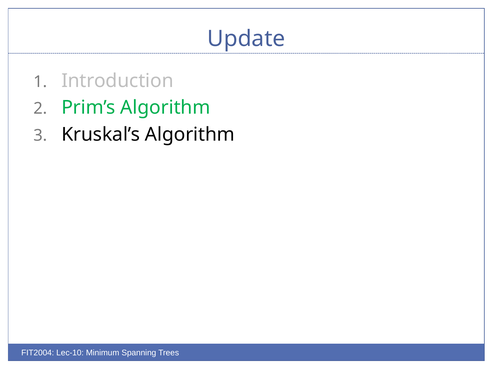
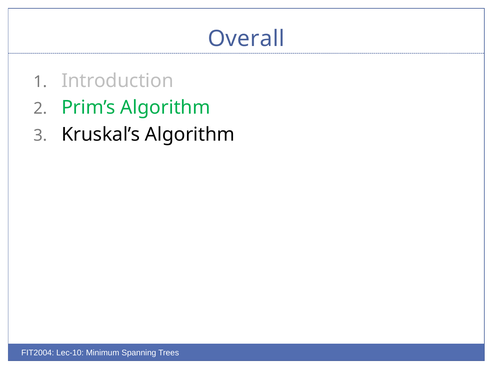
Update: Update -> Overall
